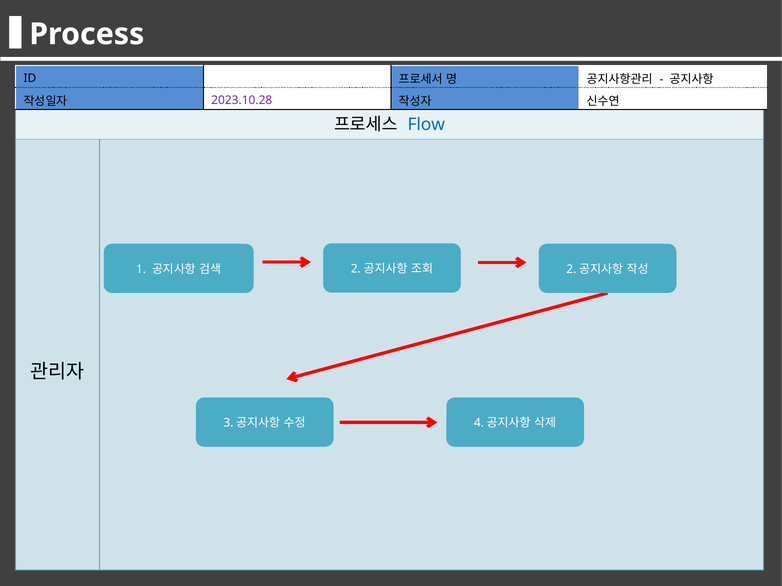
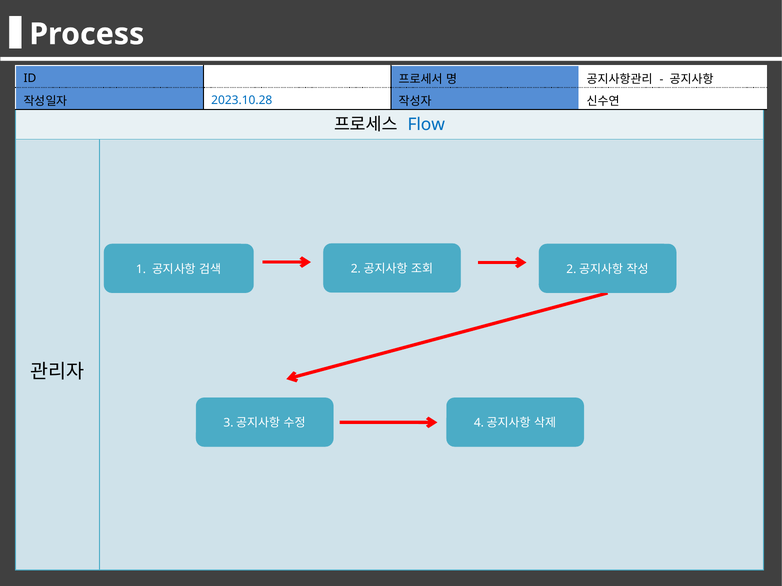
2023.10.28 colour: purple -> blue
